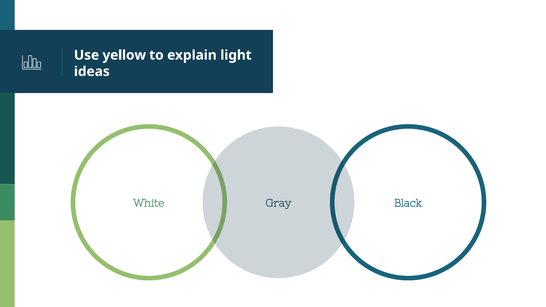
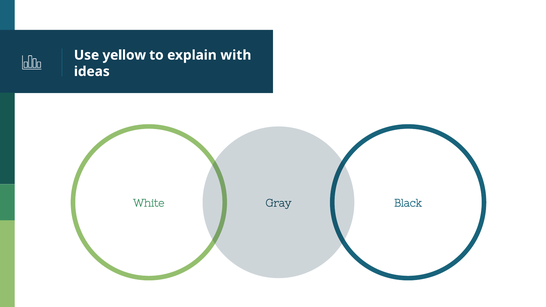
light: light -> with
